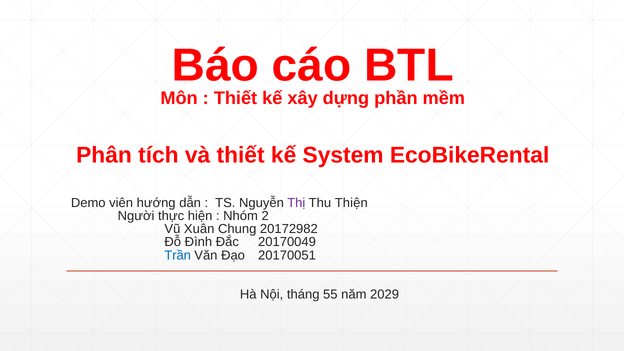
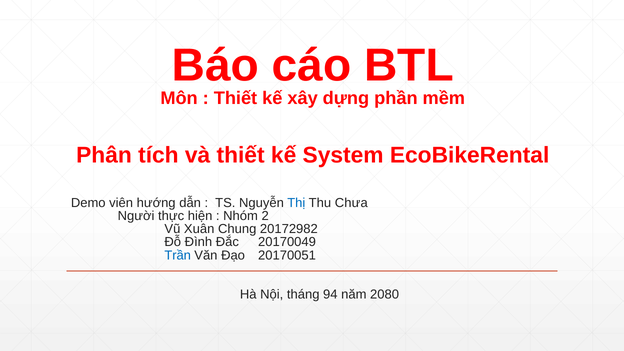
Thị colour: purple -> blue
Thiện: Thiện -> Chưa
55: 55 -> 94
2029: 2029 -> 2080
